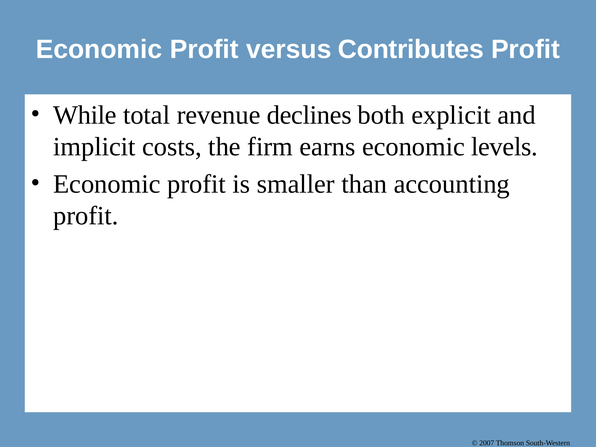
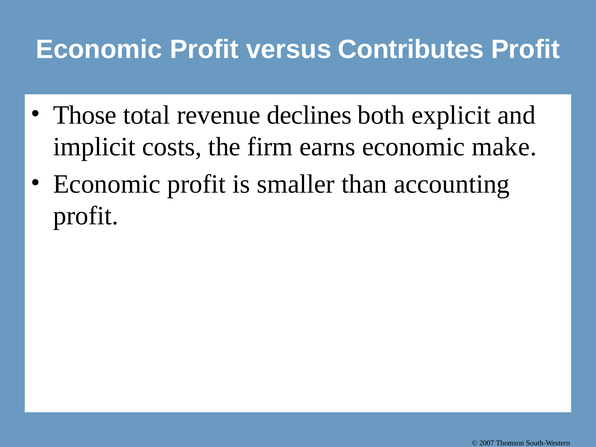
While: While -> Those
levels: levels -> make
